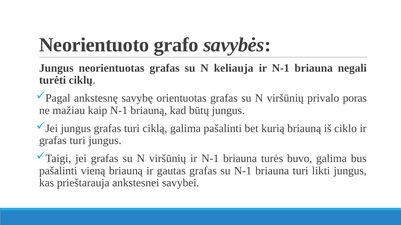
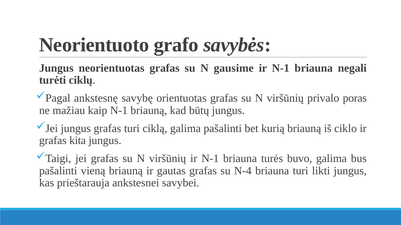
keliauja: keliauja -> gausime
turi at (78, 141): turi -> kita
su N-1: N-1 -> N-4
